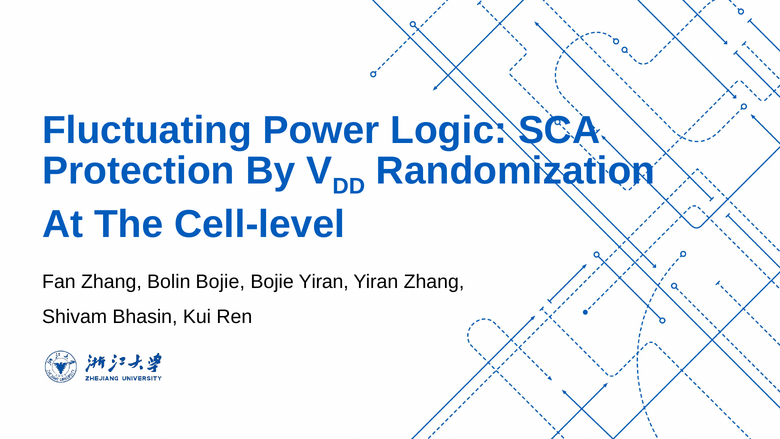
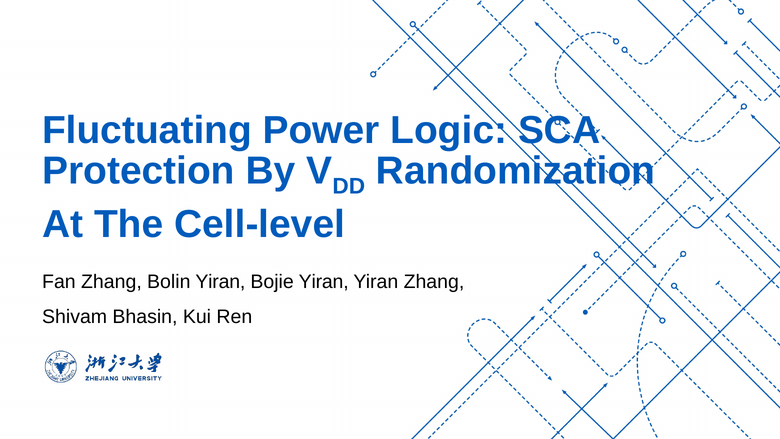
Bolin Bojie: Bojie -> Yiran
